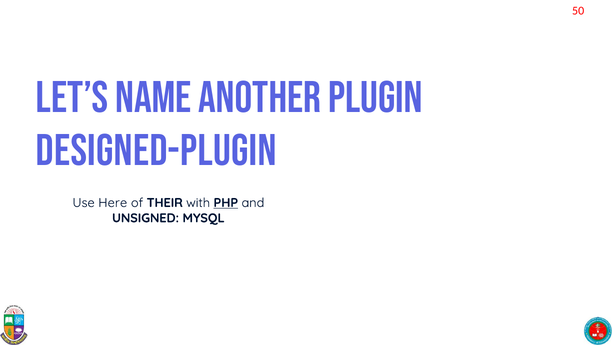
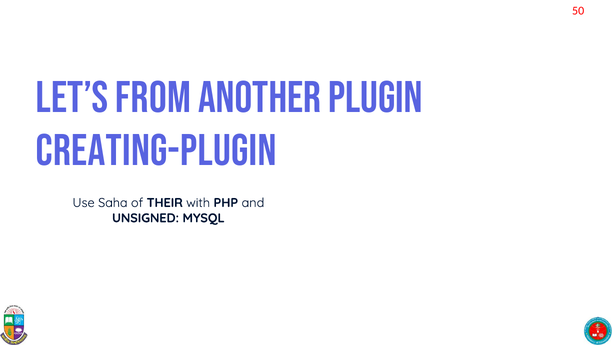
NAME: NAME -> FROM
designed-plugin: designed-plugin -> creating-plugin
Here: Here -> Saha
PHP underline: present -> none
